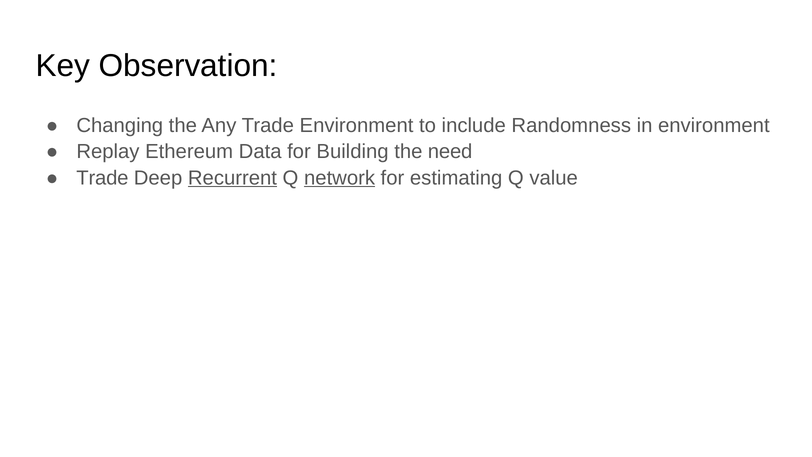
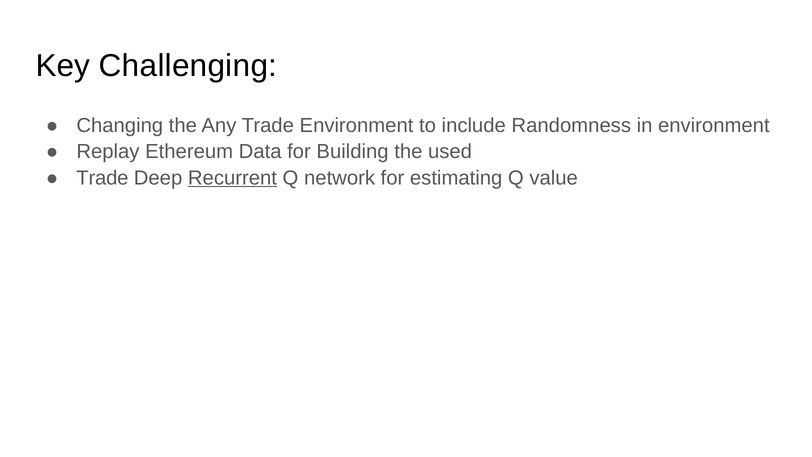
Observation: Observation -> Challenging
need: need -> used
network underline: present -> none
